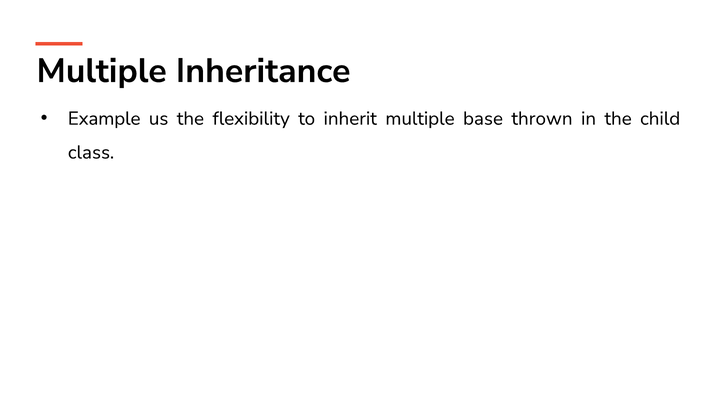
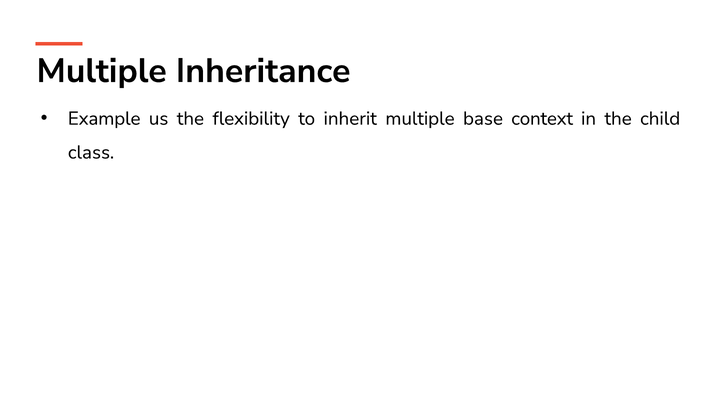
thrown: thrown -> context
